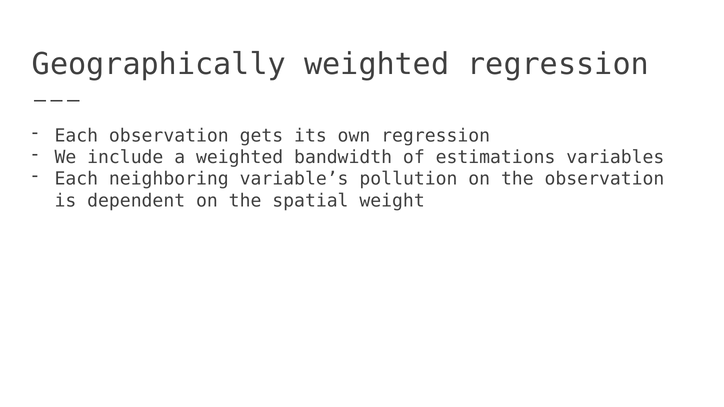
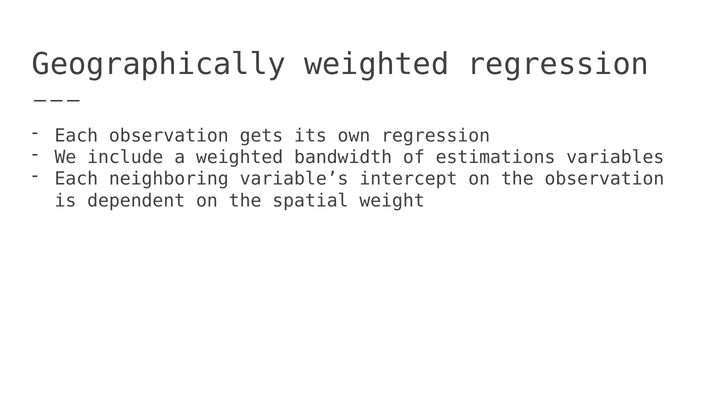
pollution: pollution -> intercept
